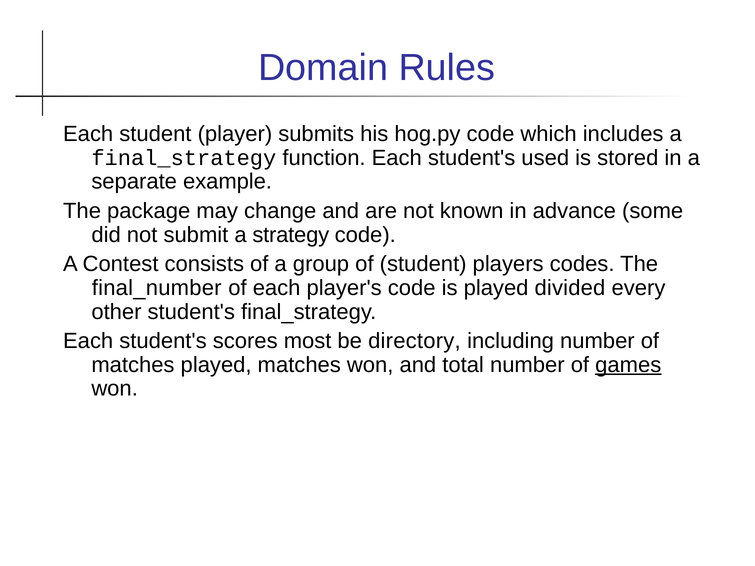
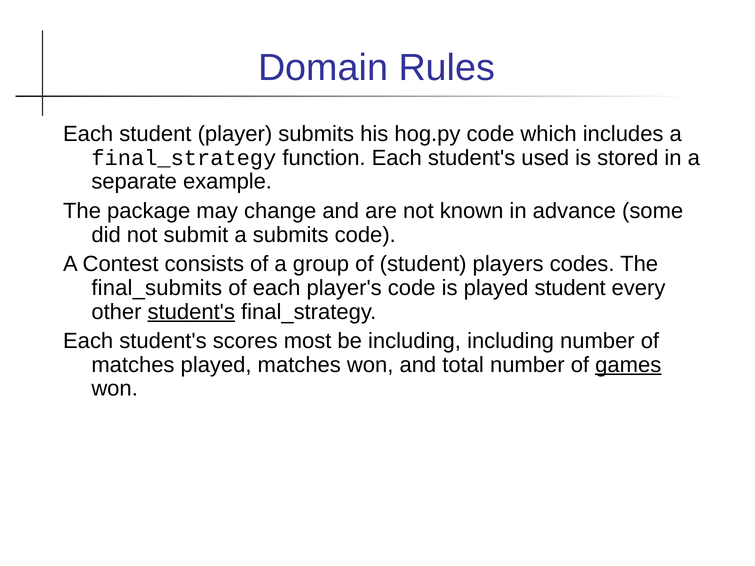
a strategy: strategy -> submits
final_number: final_number -> final_submits
played divided: divided -> student
student's at (191, 312) underline: none -> present
be directory: directory -> including
